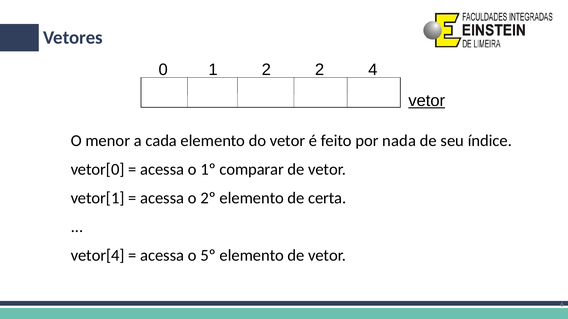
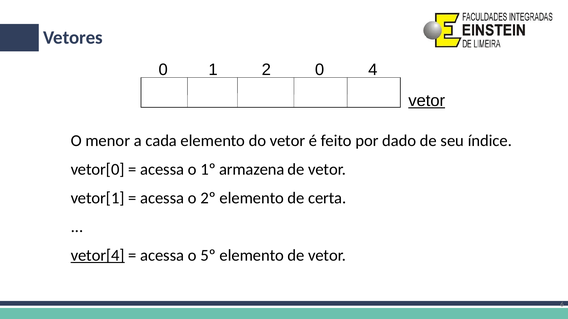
2 2: 2 -> 0
nada: nada -> dado
comparar: comparar -> armazena
vetor[4 underline: none -> present
